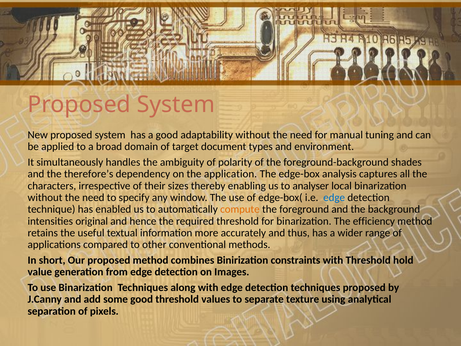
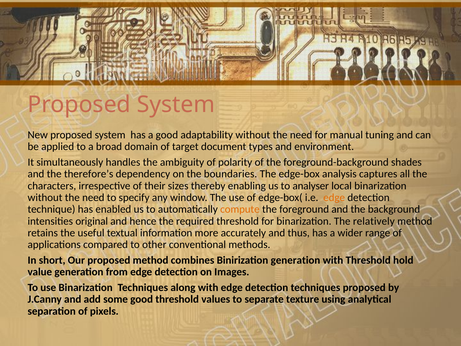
application: application -> boundaries
edge at (334, 197) colour: blue -> orange
efficiency: efficiency -> relatively
Binirization constraints: constraints -> generation
